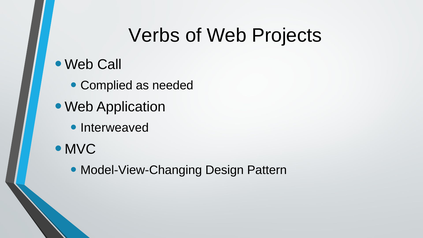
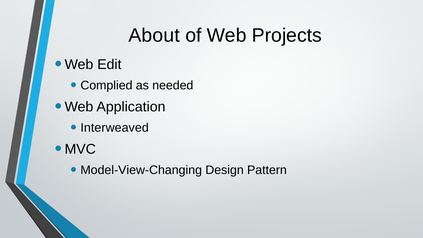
Verbs: Verbs -> About
Call: Call -> Edit
